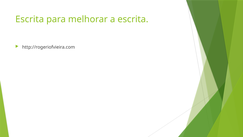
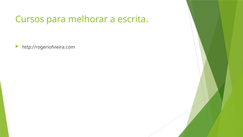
Escrita at (30, 19): Escrita -> Cursos
